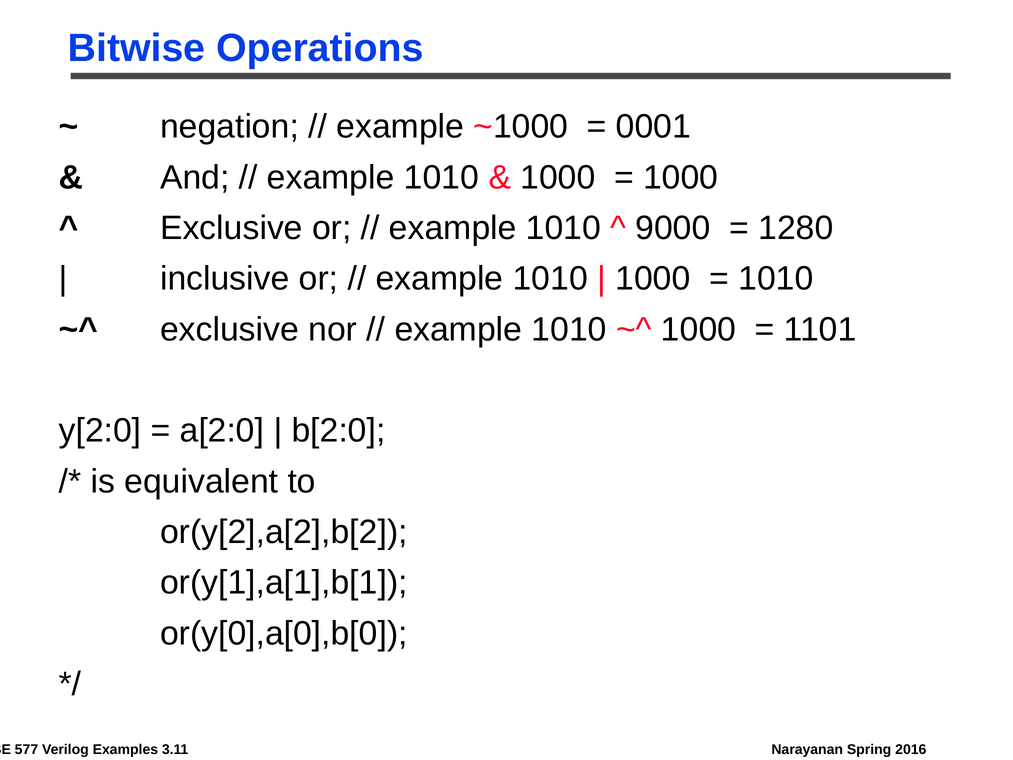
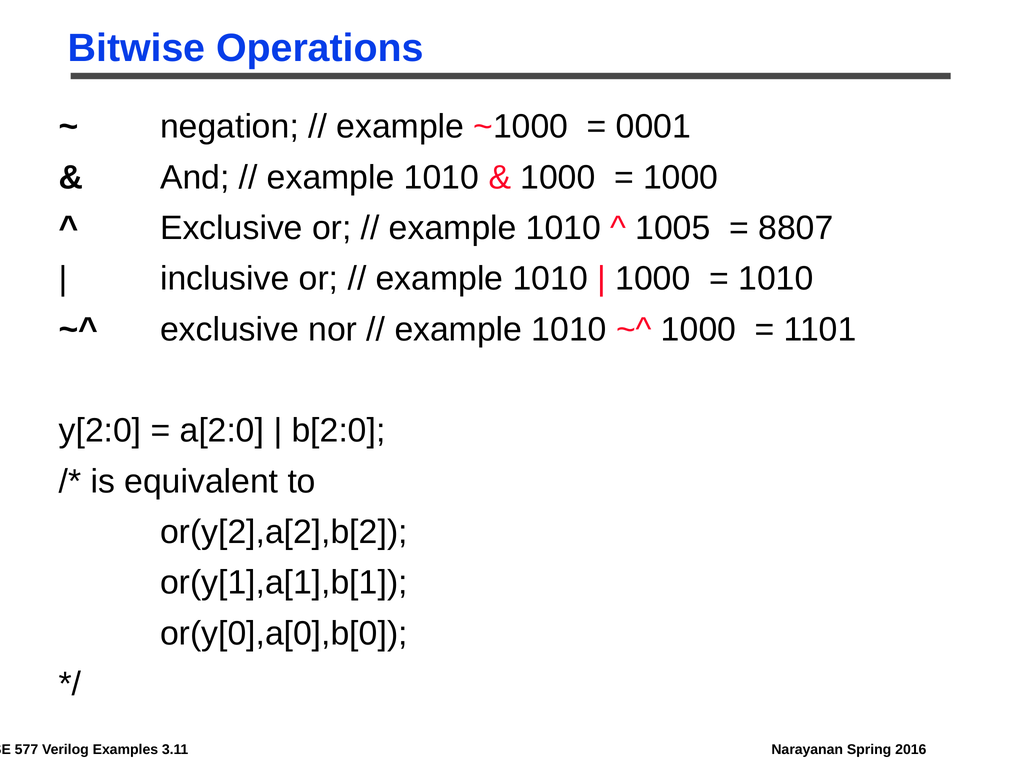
9000: 9000 -> 1005
1280: 1280 -> 8807
